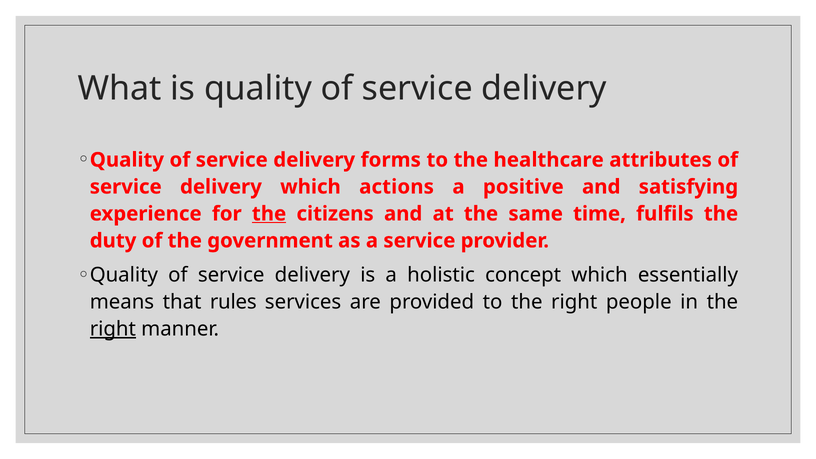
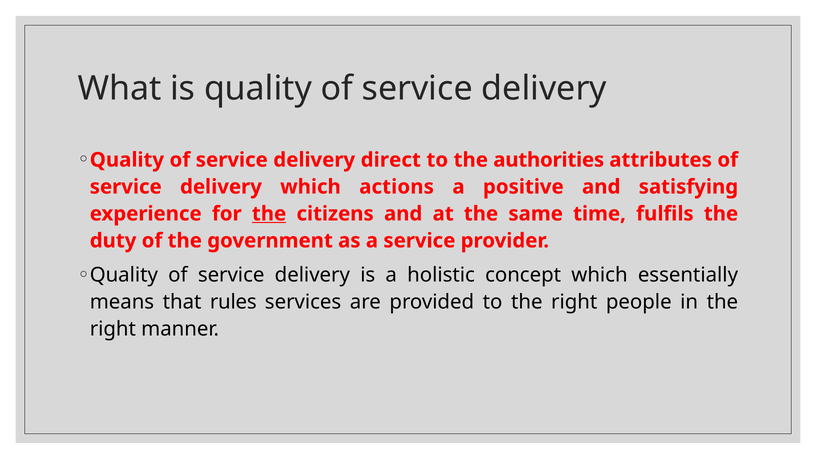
forms: forms -> direct
healthcare: healthcare -> authorities
right at (113, 329) underline: present -> none
